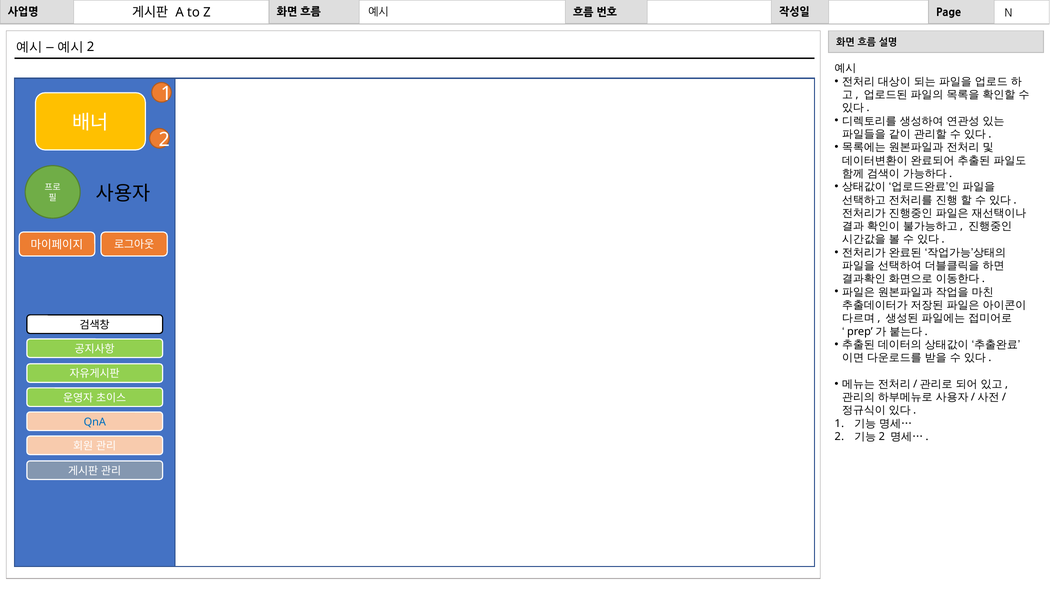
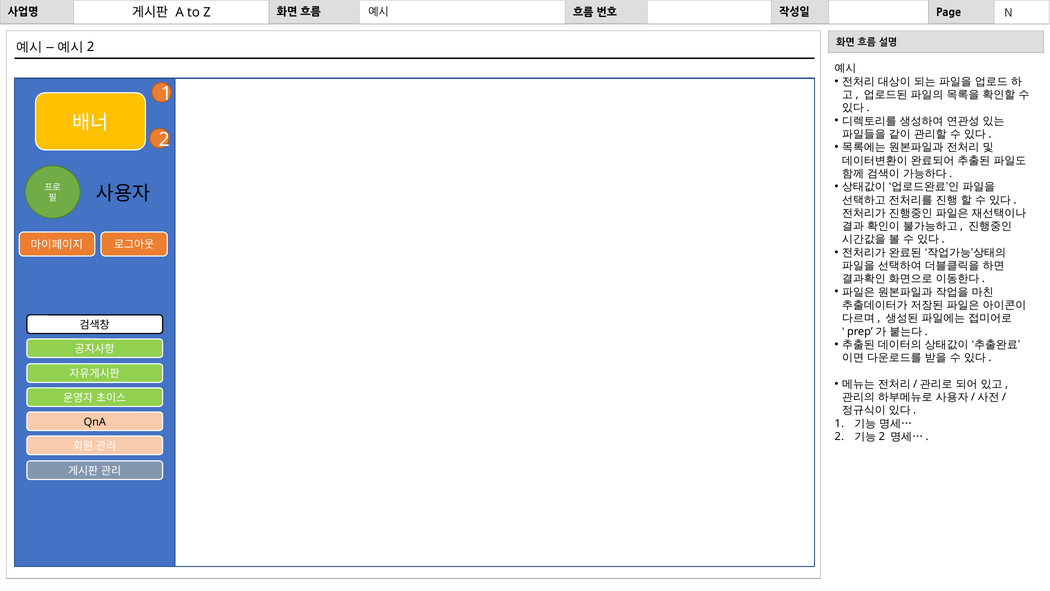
QnA colour: blue -> black
